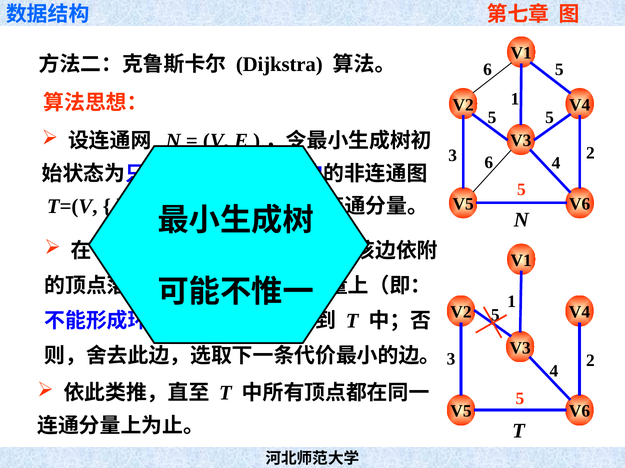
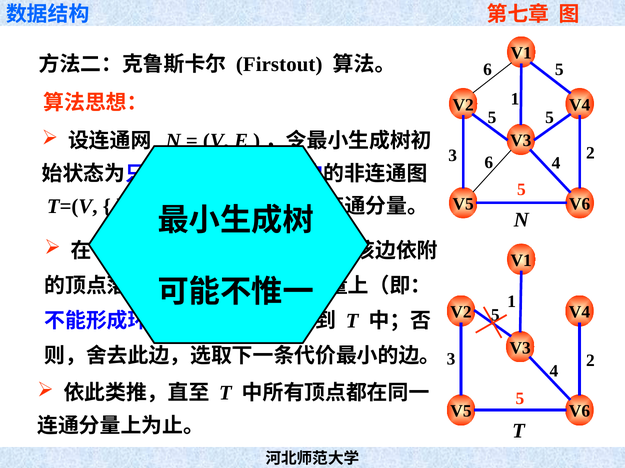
Dijkstra: Dijkstra -> Firstout
